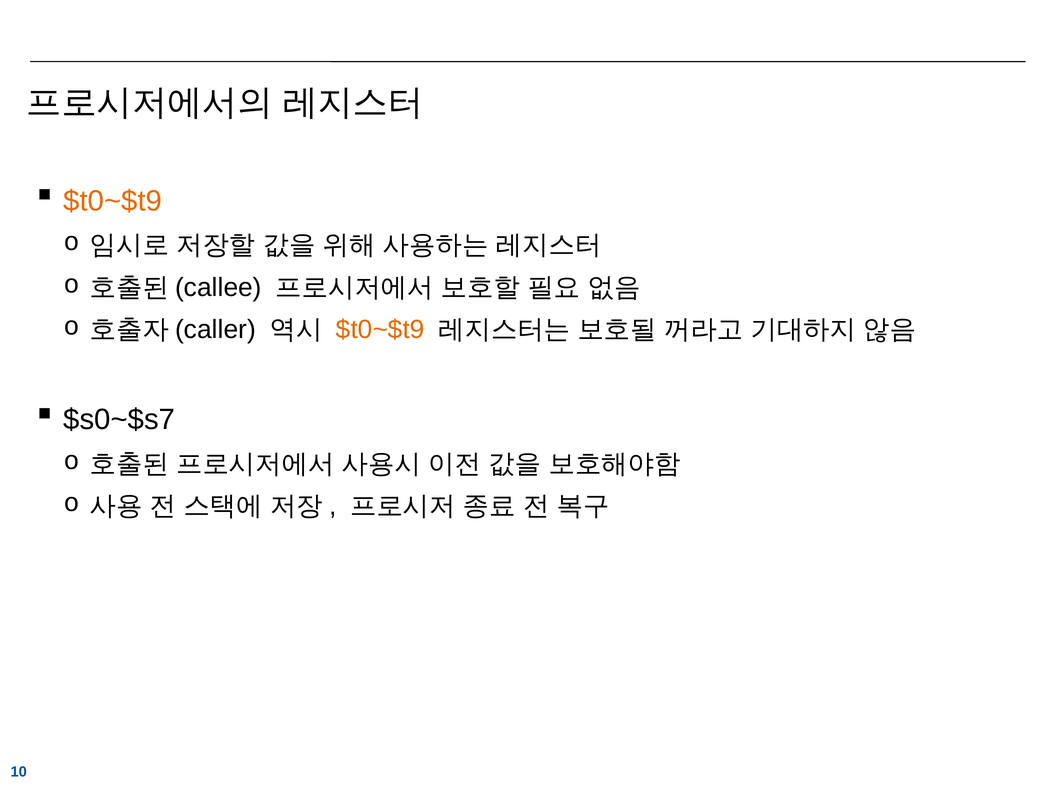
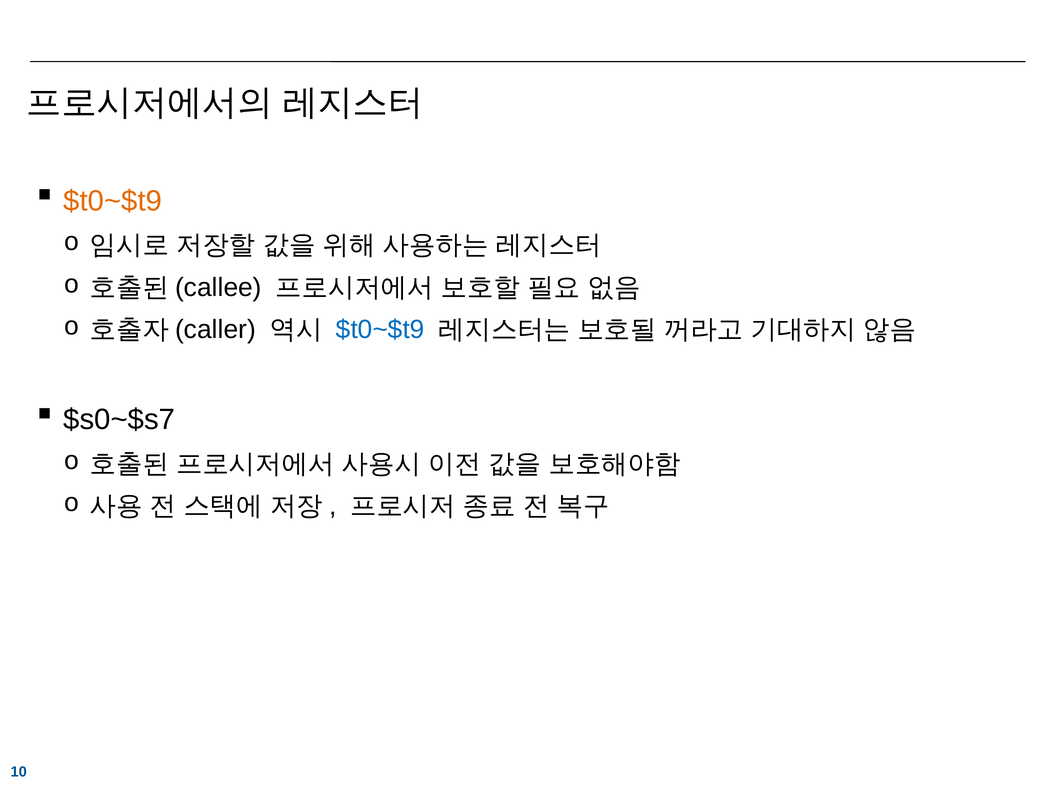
$t0~$t9 at (380, 330) colour: orange -> blue
